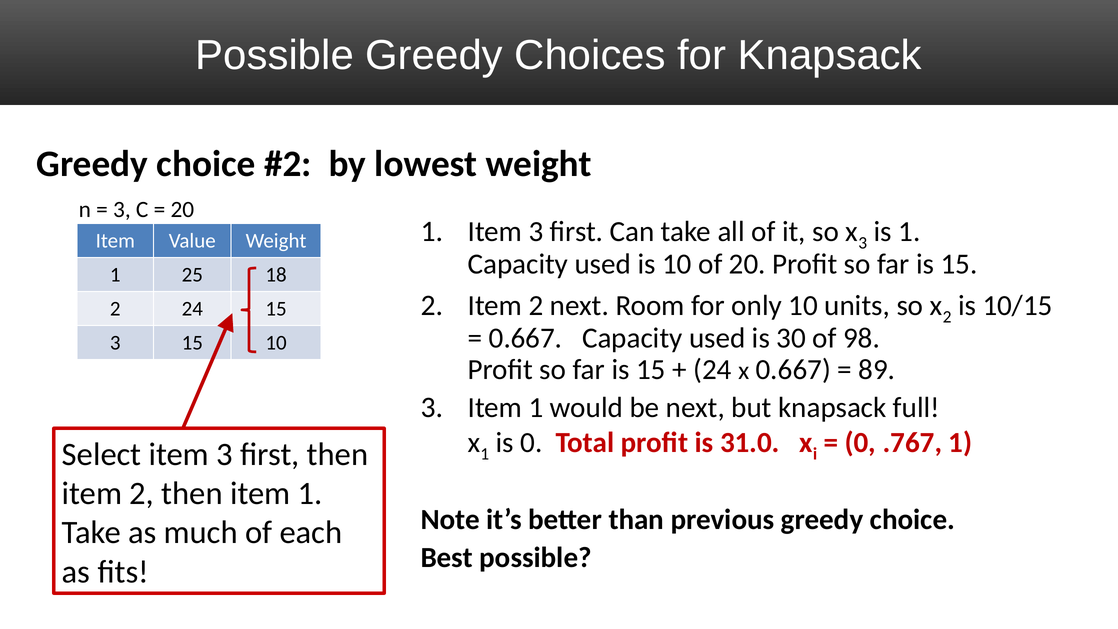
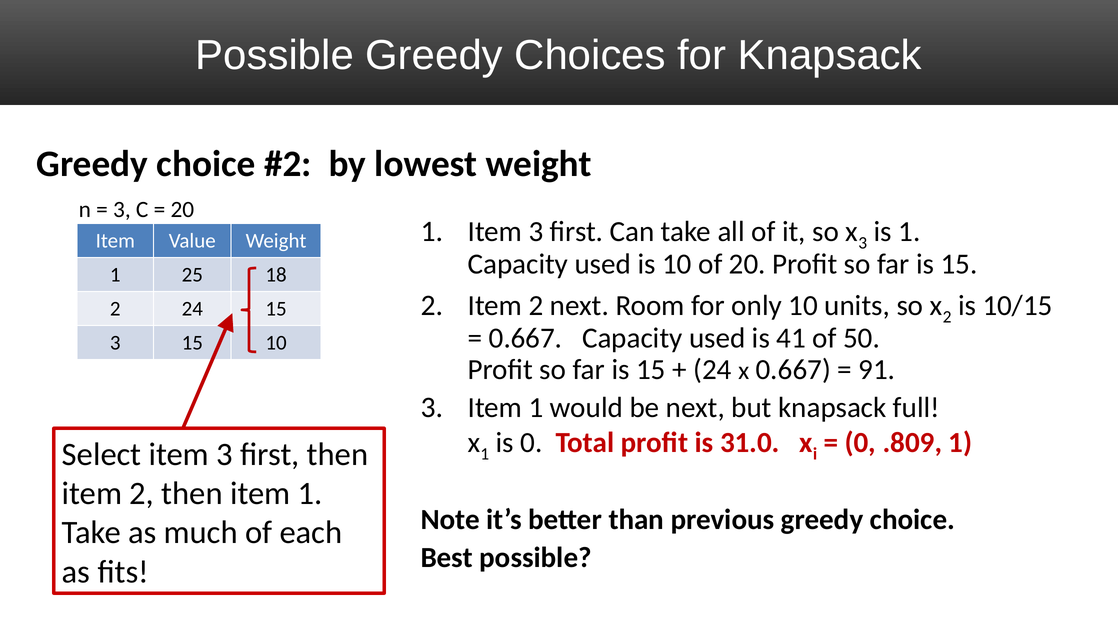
30: 30 -> 41
98: 98 -> 50
89: 89 -> 91
.767: .767 -> .809
